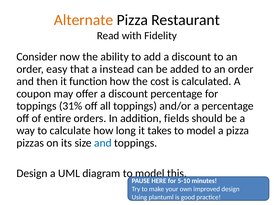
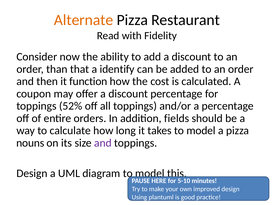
easy: easy -> than
instead: instead -> identify
31%: 31% -> 52%
pizzas: pizzas -> nouns
and at (103, 143) colour: blue -> purple
